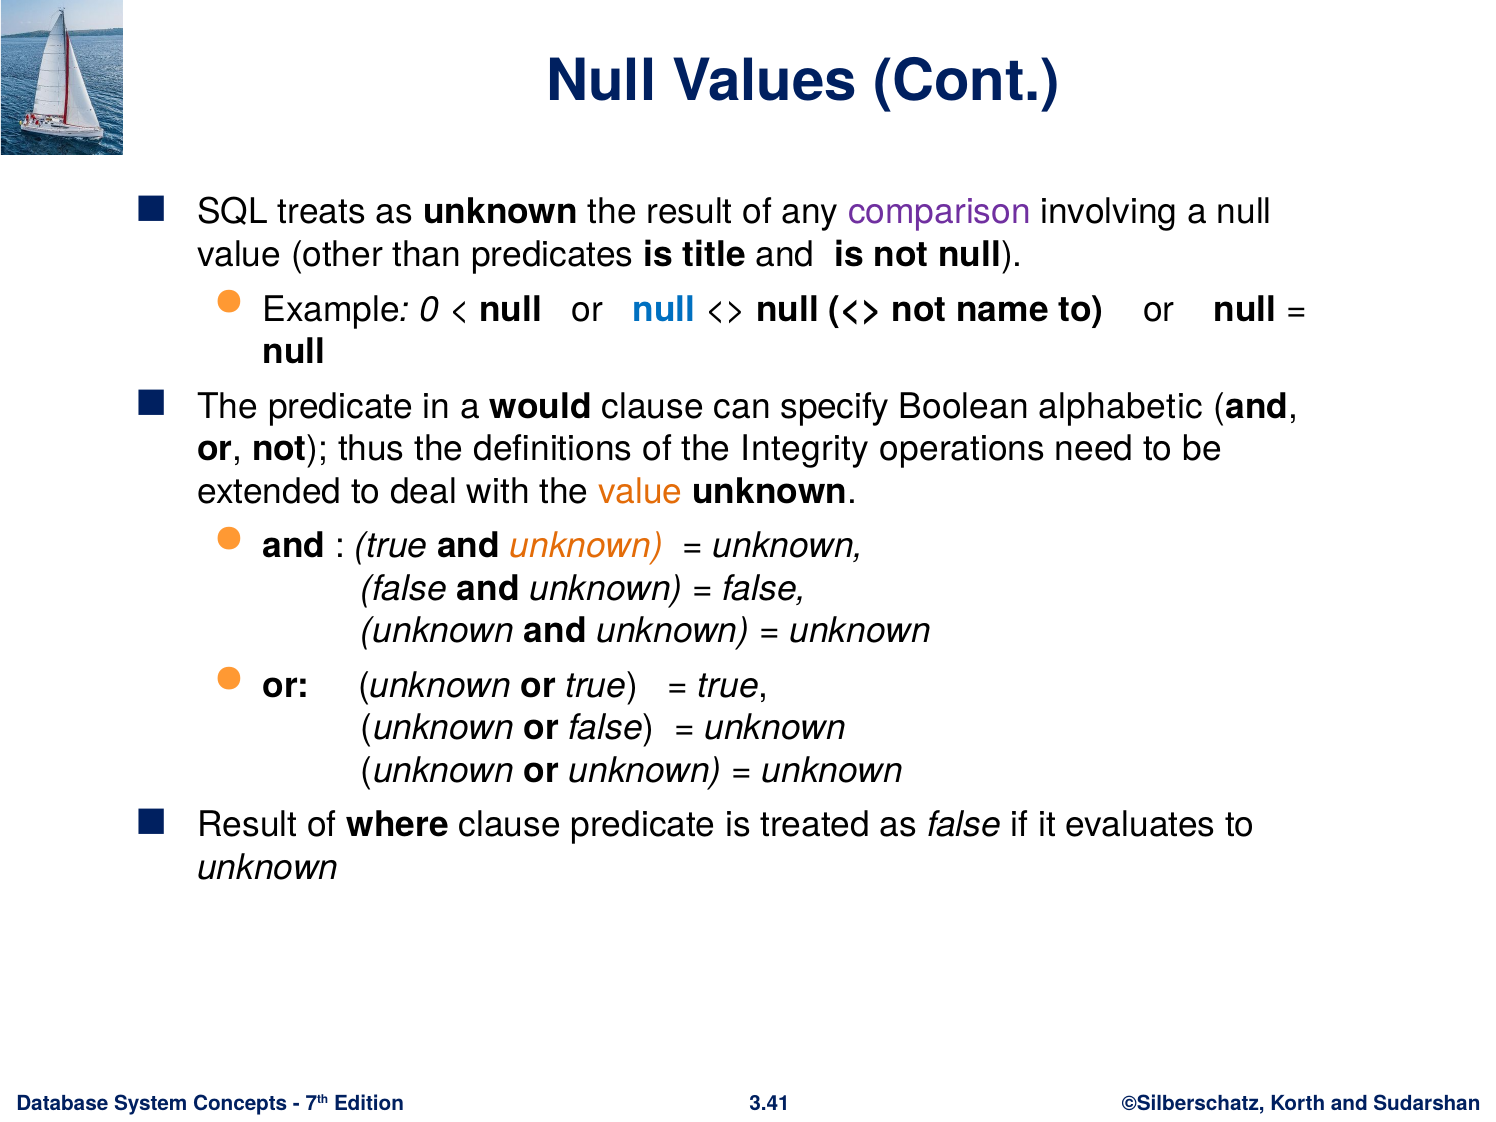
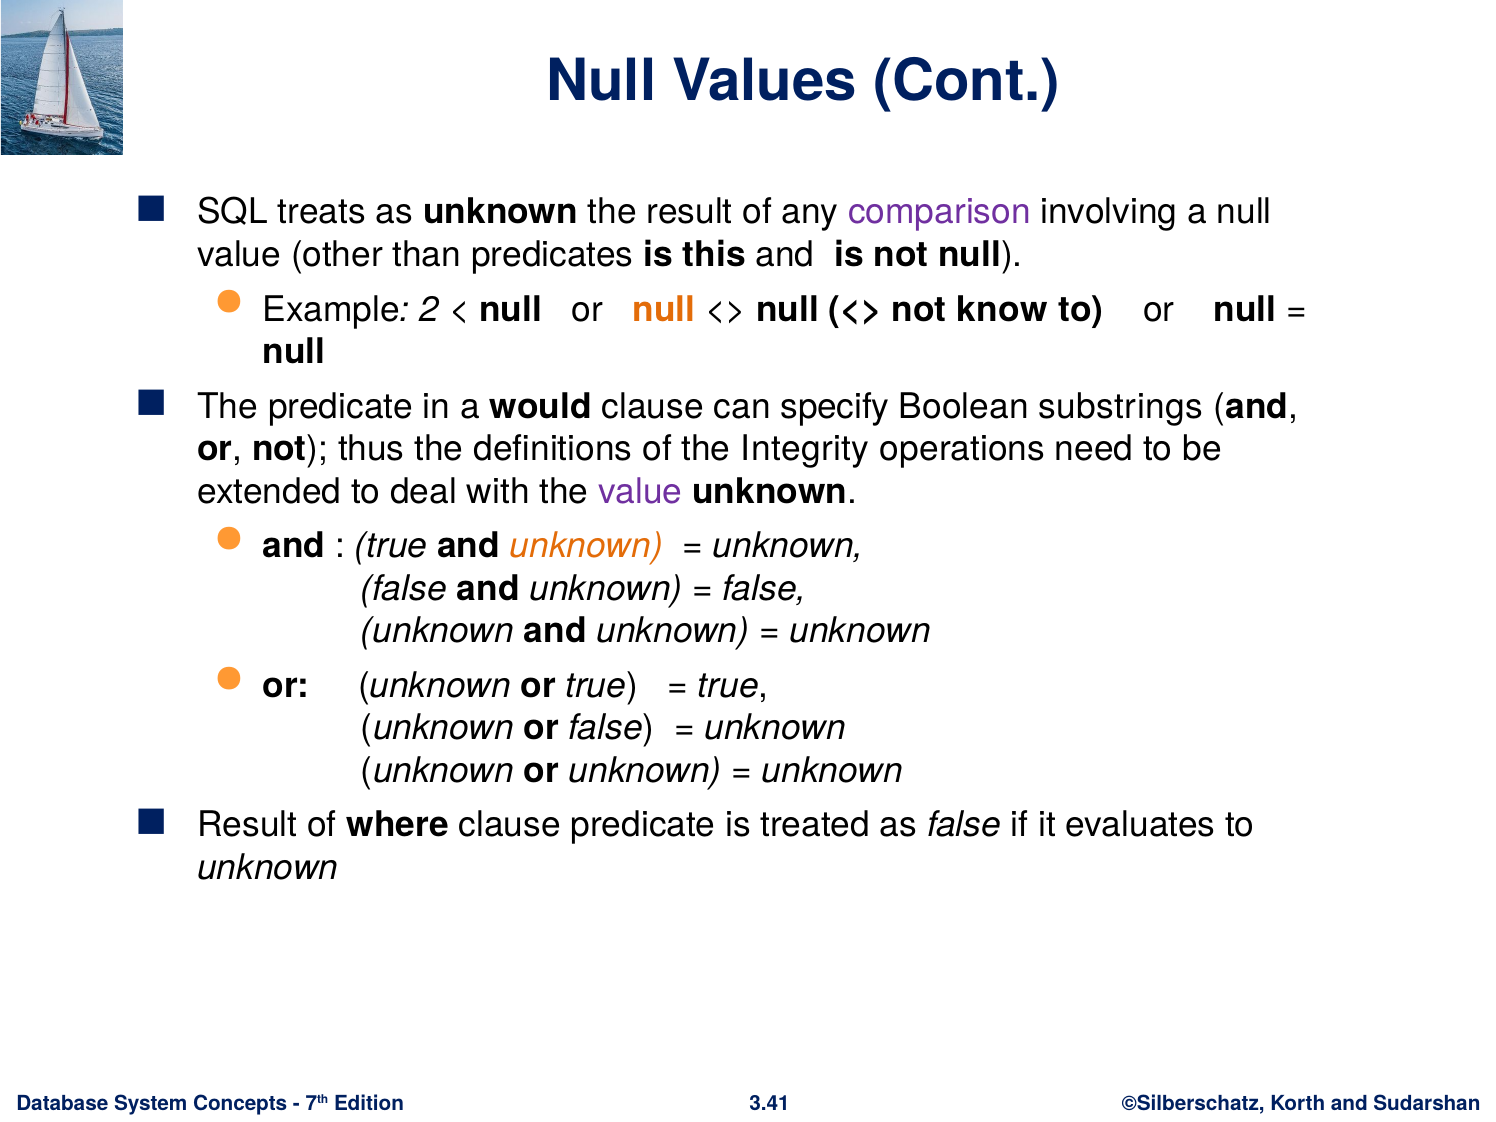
title: title -> this
0: 0 -> 2
null at (664, 309) colour: blue -> orange
name: name -> know
alphabetic: alphabetic -> substrings
value at (640, 491) colour: orange -> purple
